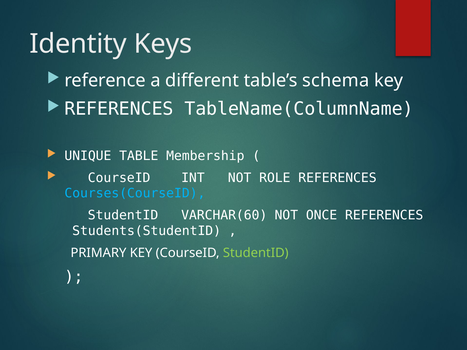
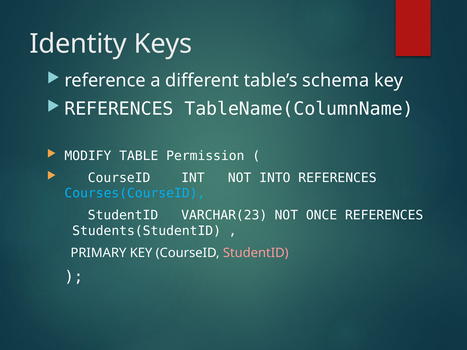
UNIQUE: UNIQUE -> MODIFY
Membership: Membership -> Permission
ROLE: ROLE -> INTO
VARCHAR(60: VARCHAR(60 -> VARCHAR(23
StudentID at (256, 253) colour: light green -> pink
